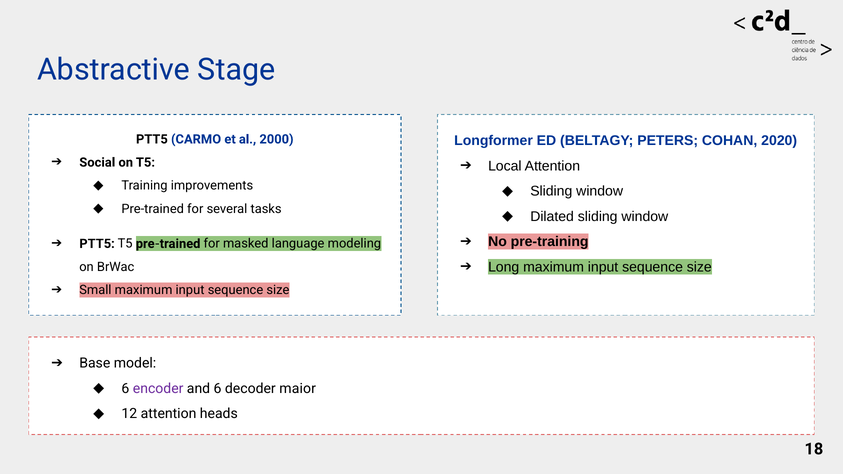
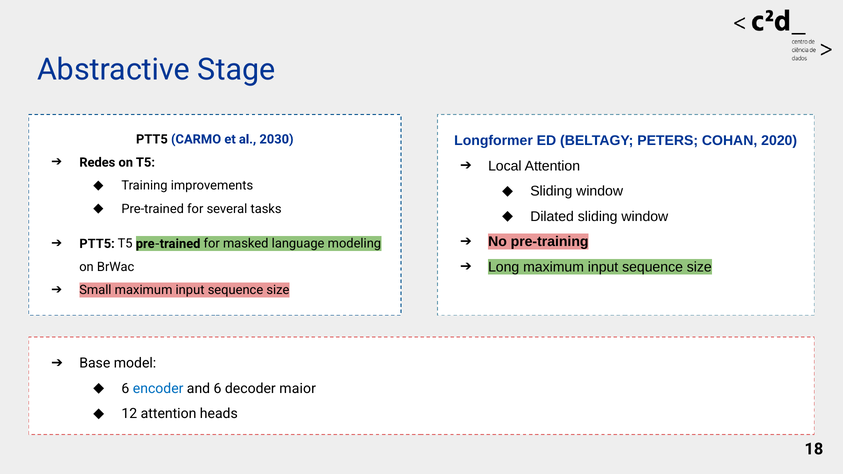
2000: 2000 -> 2030
Social: Social -> Redes
encoder colour: purple -> blue
